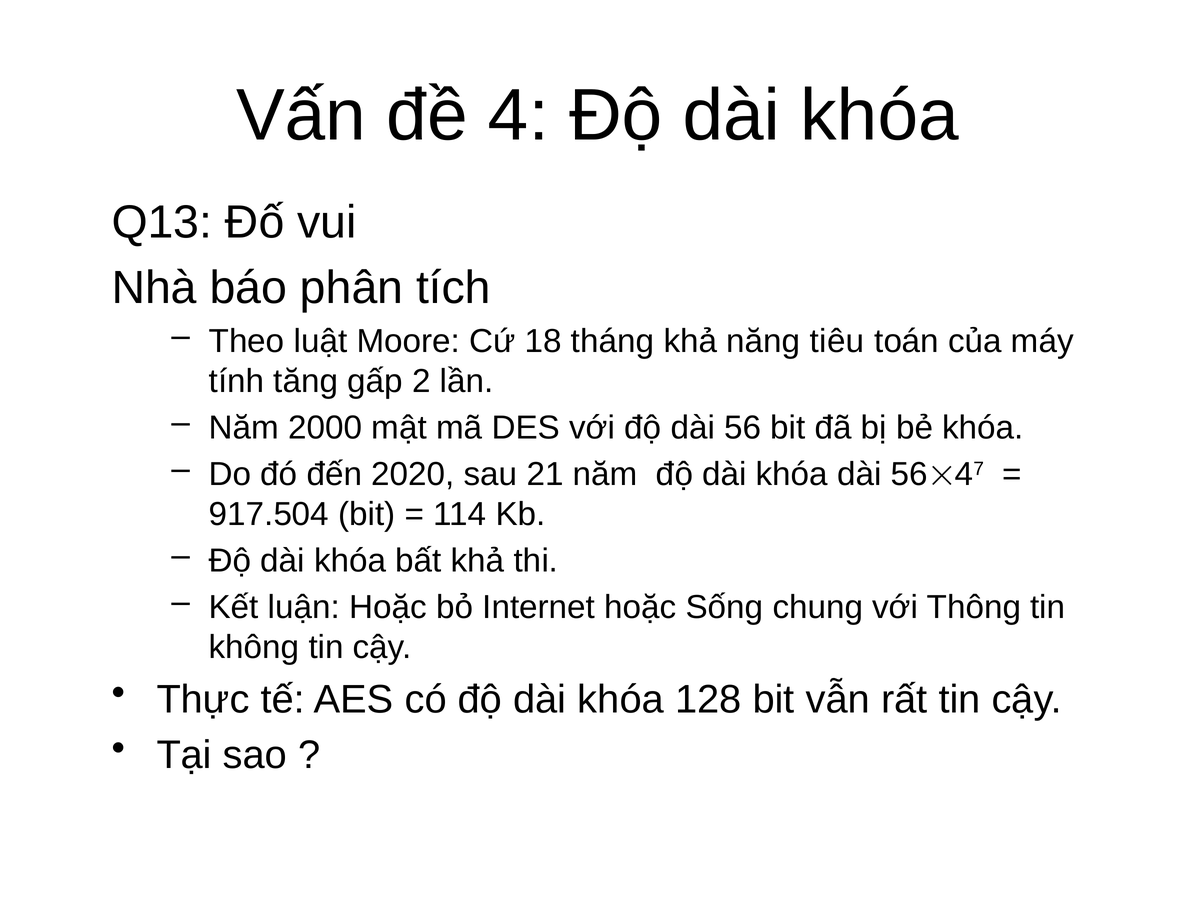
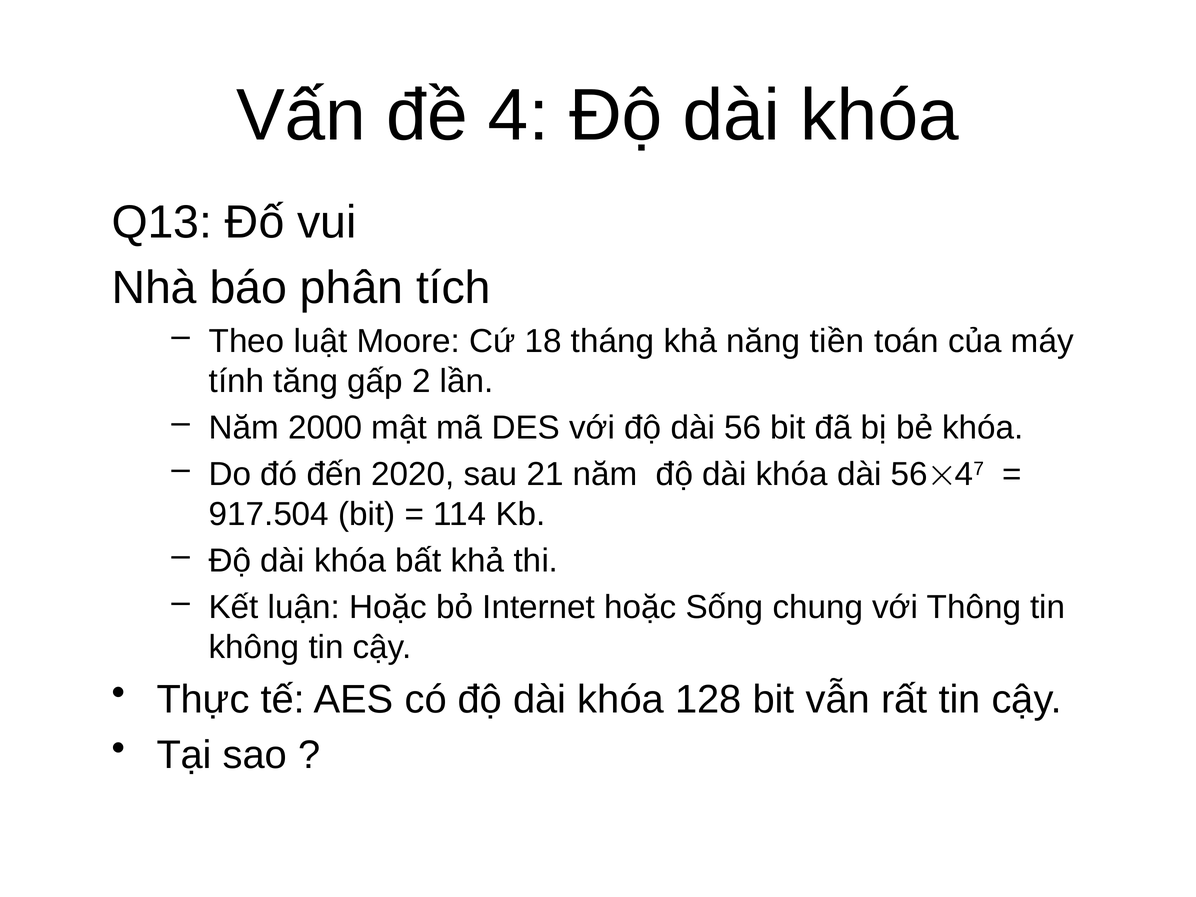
tiêu: tiêu -> tiền
